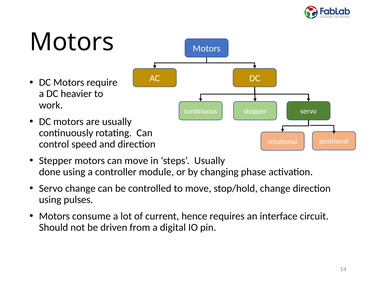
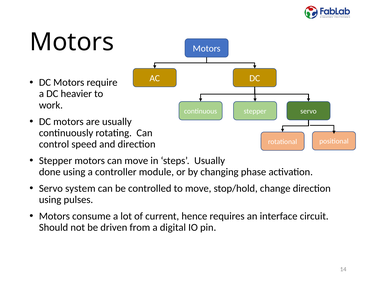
Servo change: change -> system
